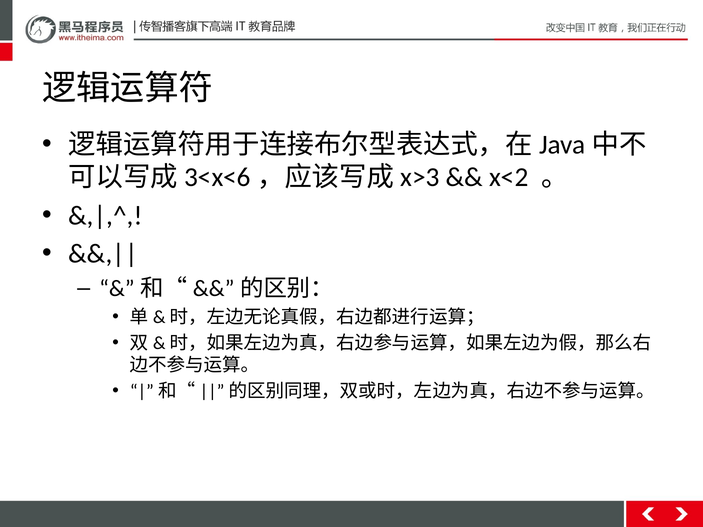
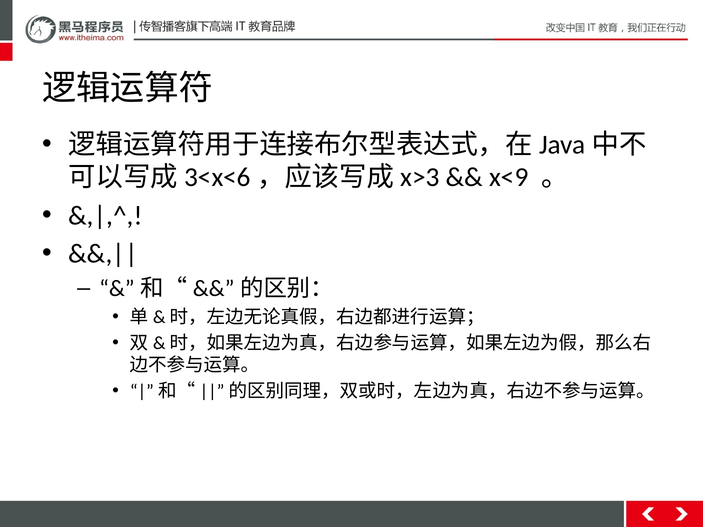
x<2: x<2 -> x<9
